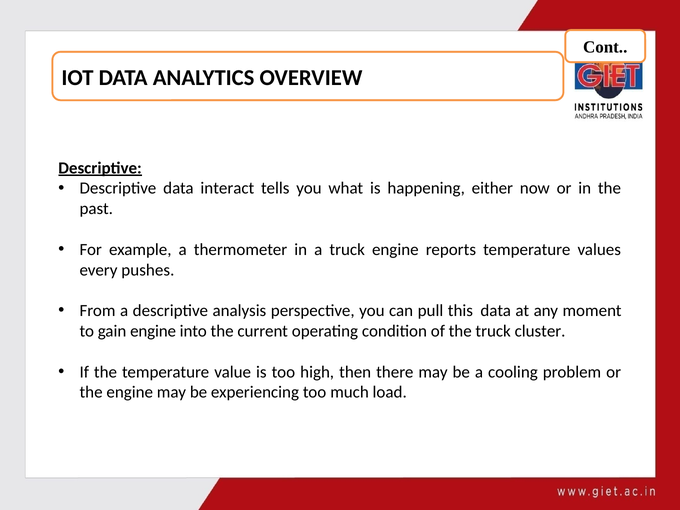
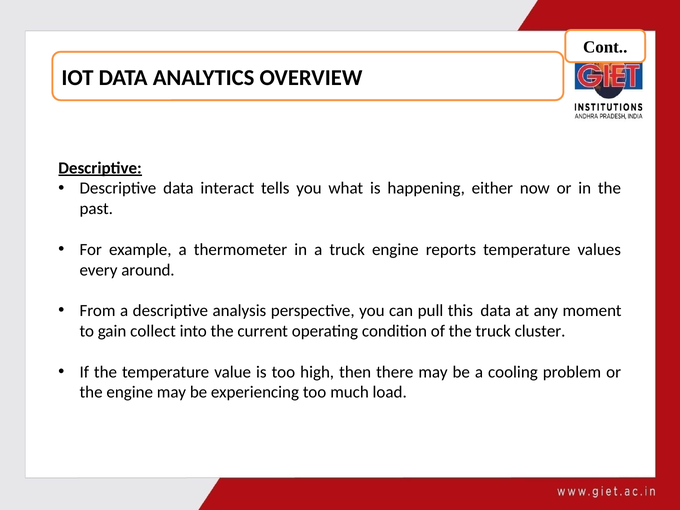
pushes: pushes -> around
gain engine: engine -> collect
